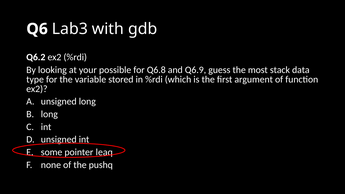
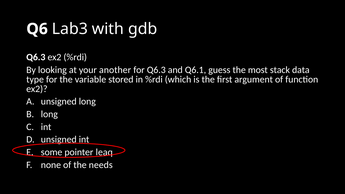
Q6.2 at (36, 57): Q6.2 -> Q6.3
possible: possible -> another
for Q6.8: Q6.8 -> Q6.3
Q6.9: Q6.9 -> Q6.1
pushq: pushq -> needs
